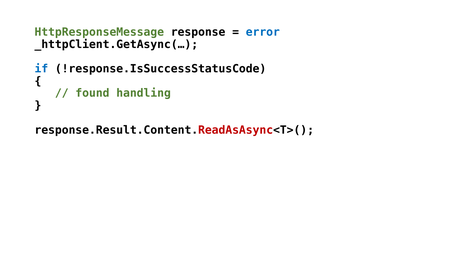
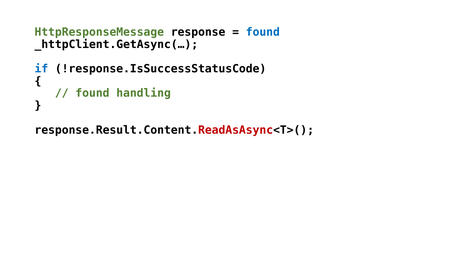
error at (263, 32): error -> found
